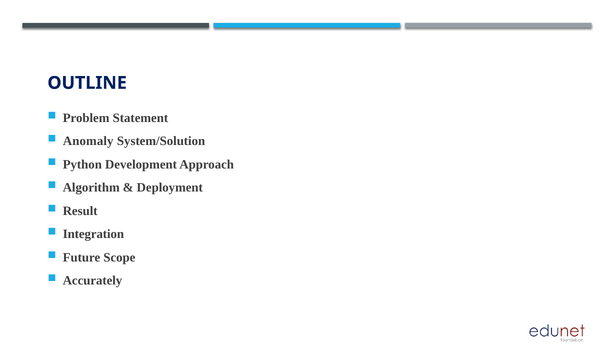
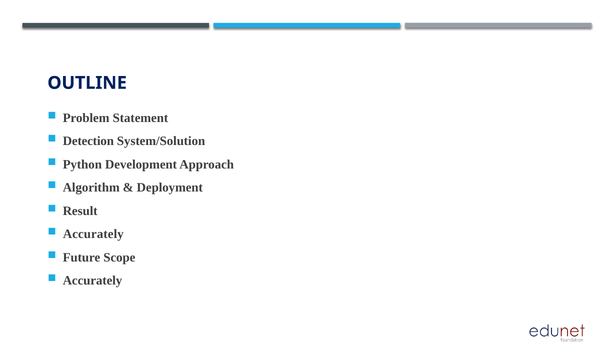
Anomaly: Anomaly -> Detection
Integration at (93, 234): Integration -> Accurately
